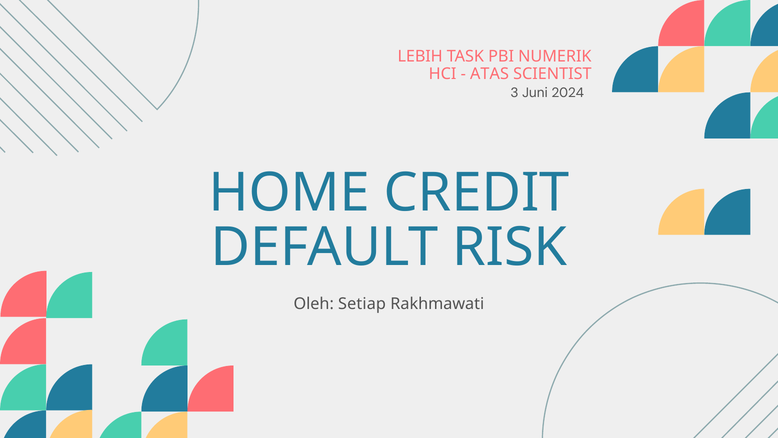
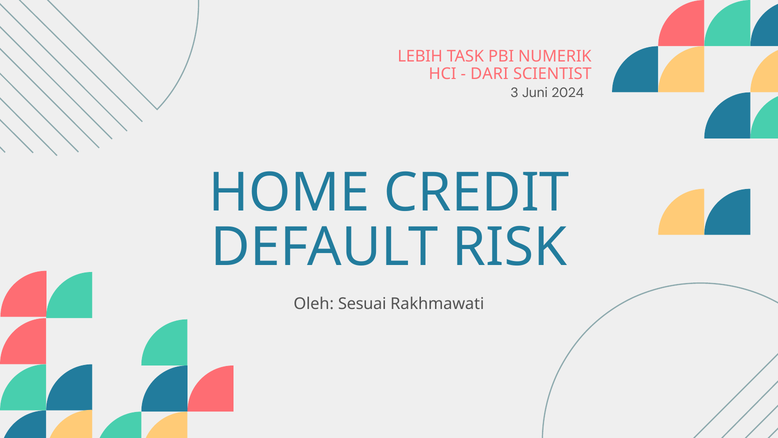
ATAS: ATAS -> DARI
Setiap: Setiap -> Sesuai
